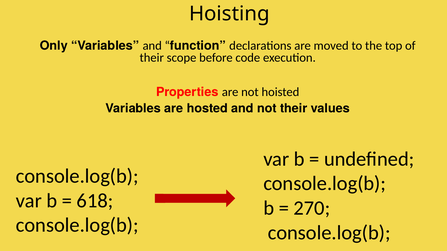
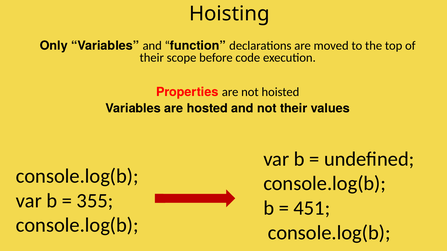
618: 618 -> 355
270: 270 -> 451
